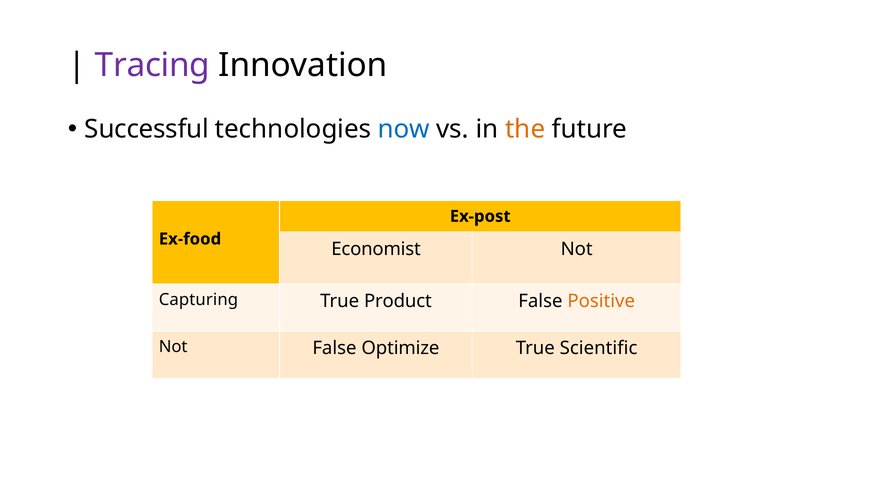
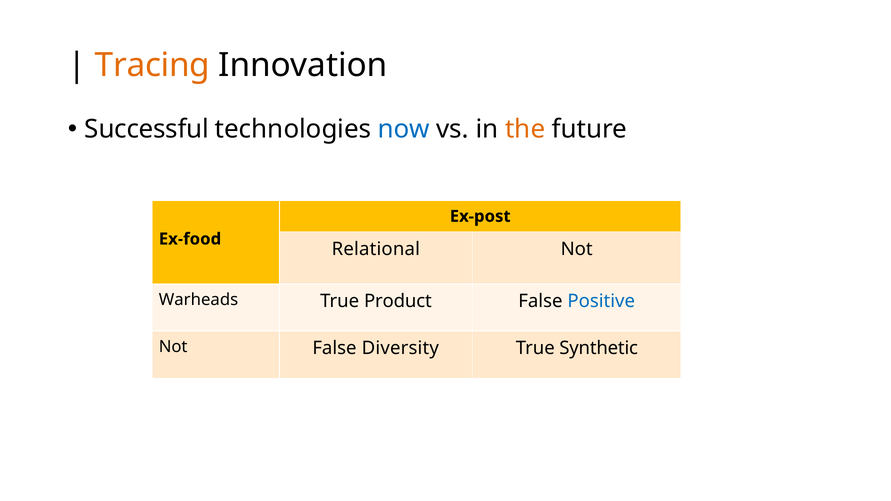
Tracing colour: purple -> orange
Economist: Economist -> Relational
Capturing: Capturing -> Warheads
Positive colour: orange -> blue
Optimize: Optimize -> Diversity
Scientific: Scientific -> Synthetic
